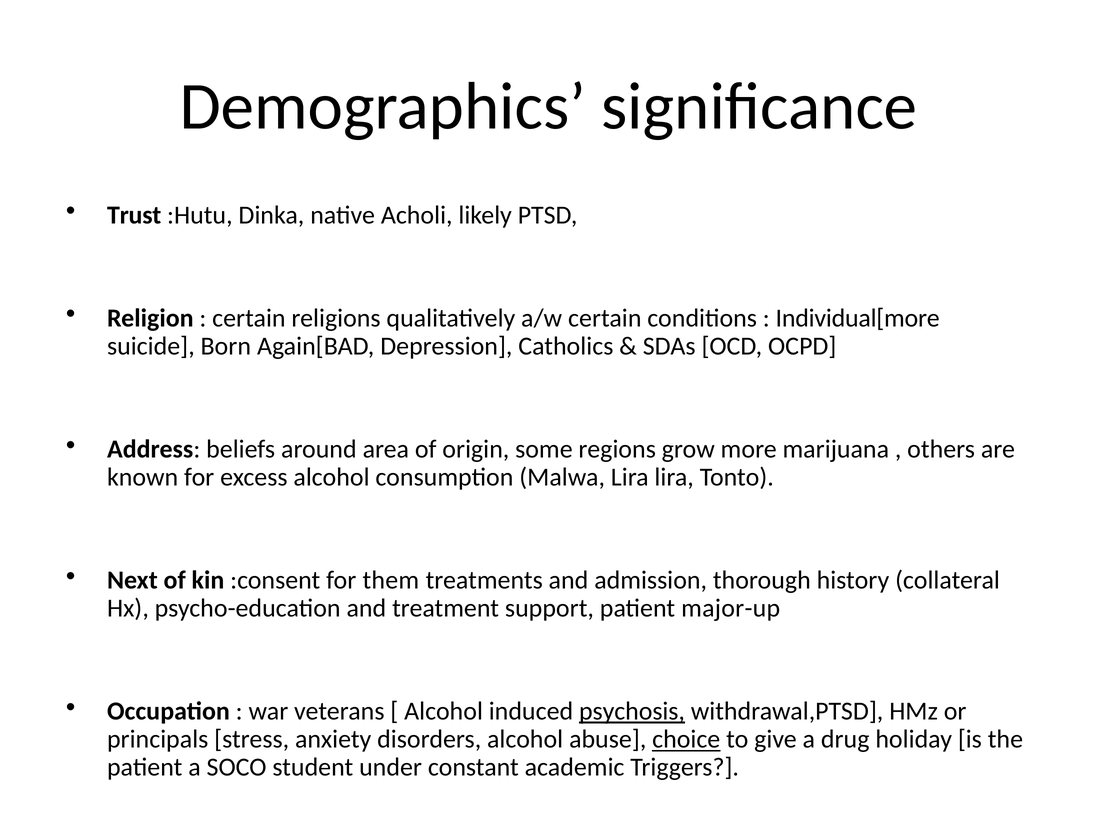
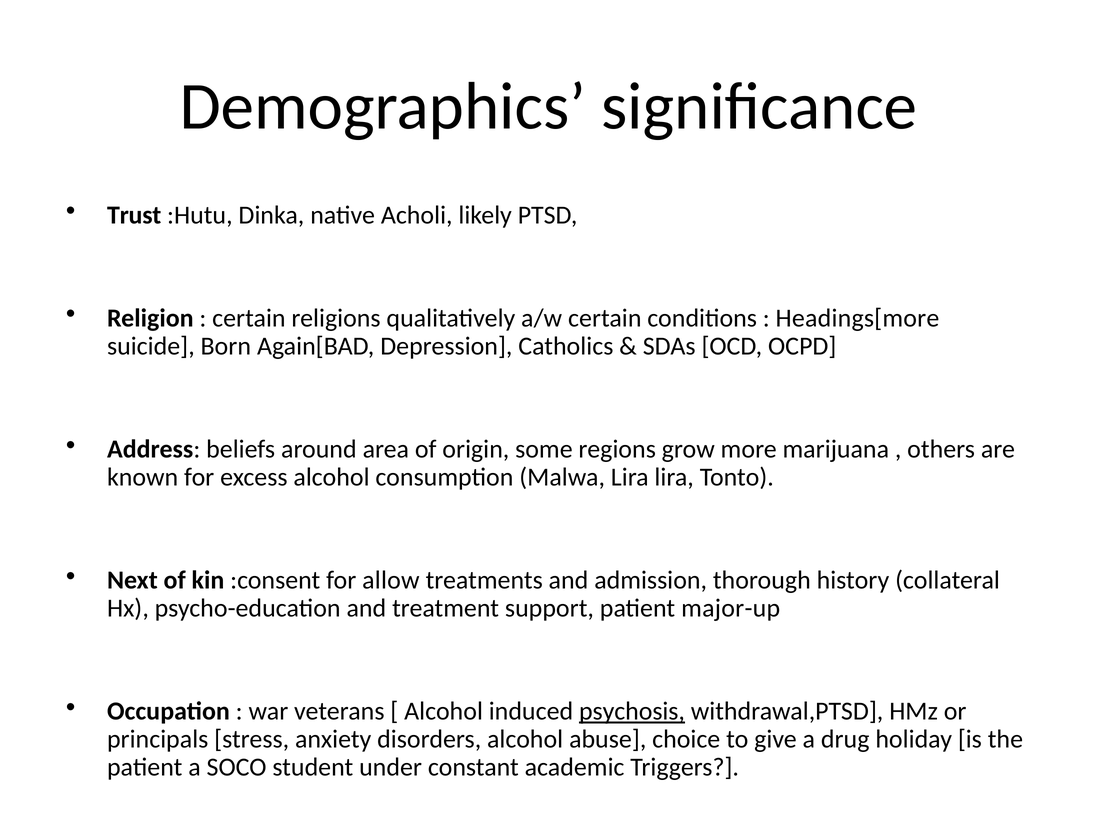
Individual[more: Individual[more -> Headings[more
them: them -> allow
choice underline: present -> none
